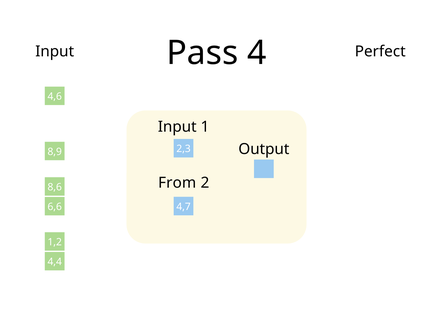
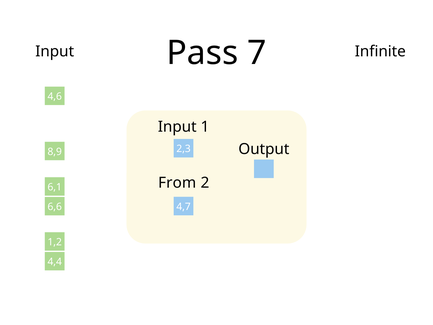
4: 4 -> 7
Perfect: Perfect -> Infinite
8,6: 8,6 -> 6,1
